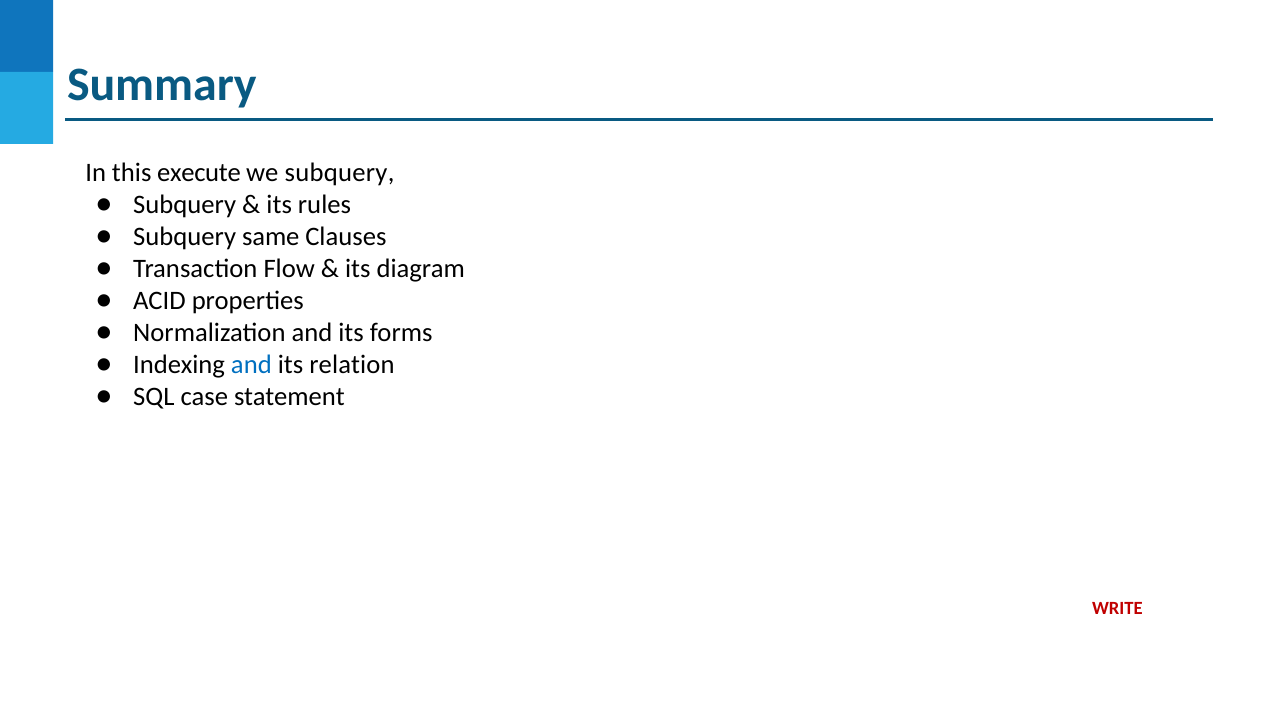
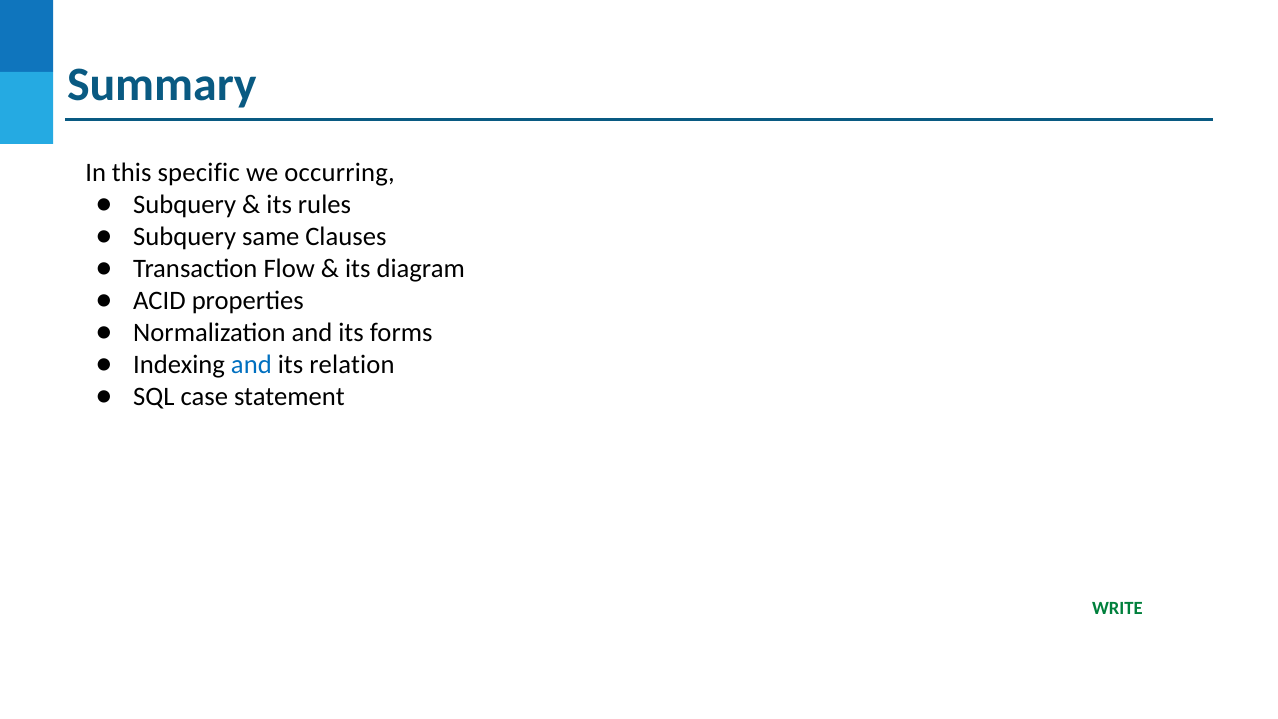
execute: execute -> specific
we subquery: subquery -> occurring
WRITE colour: red -> green
